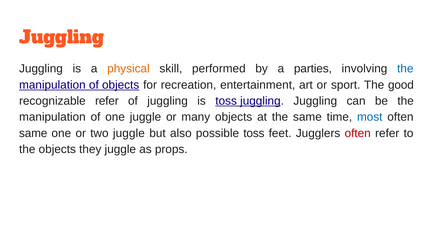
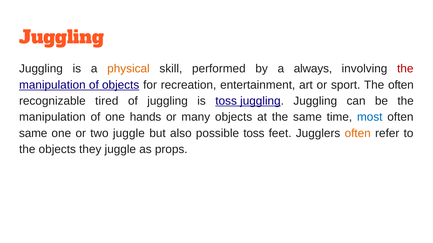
parties: parties -> always
the at (405, 69) colour: blue -> red
The good: good -> often
recognizable refer: refer -> tired
one juggle: juggle -> hands
often at (358, 134) colour: red -> orange
